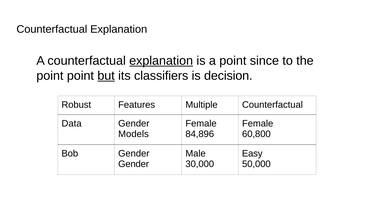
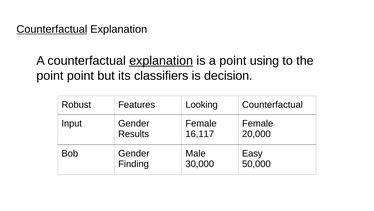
Counterfactual at (52, 29) underline: none -> present
since: since -> using
but underline: present -> none
Multiple: Multiple -> Looking
Data: Data -> Input
Models: Models -> Results
84,896: 84,896 -> 16,117
60,800: 60,800 -> 20,000
Gender at (134, 164): Gender -> Finding
